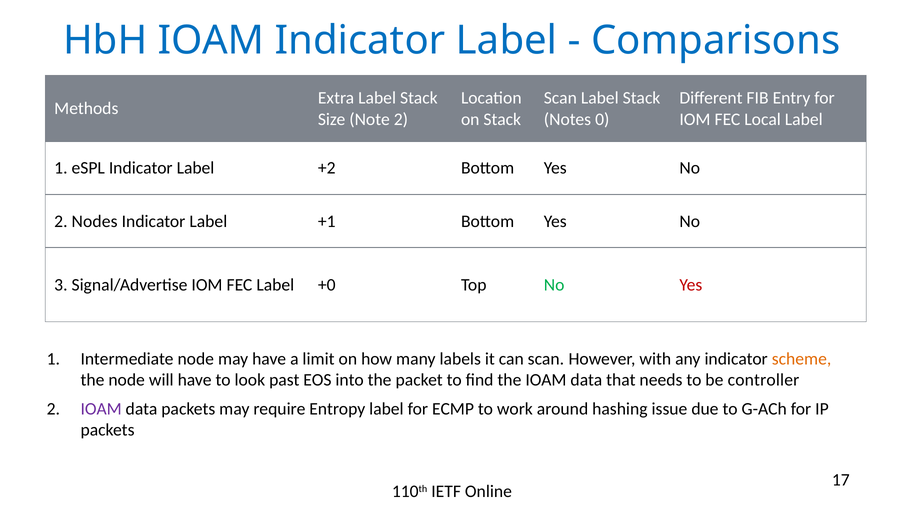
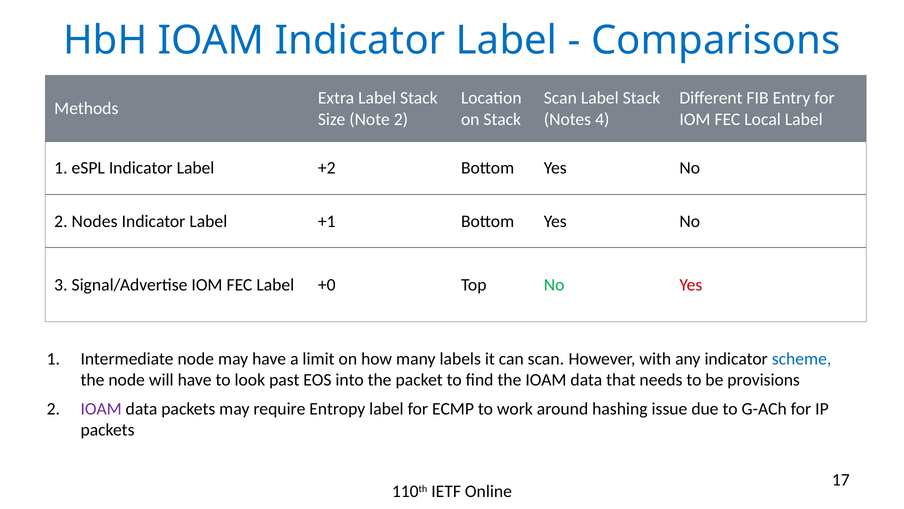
0: 0 -> 4
scheme colour: orange -> blue
controller: controller -> provisions
